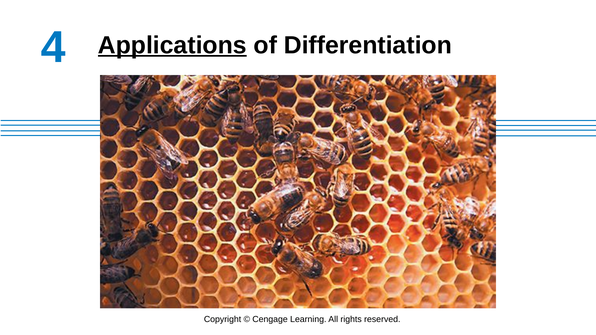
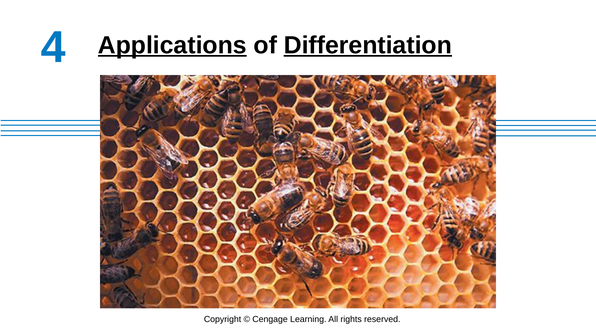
Differentiation underline: none -> present
